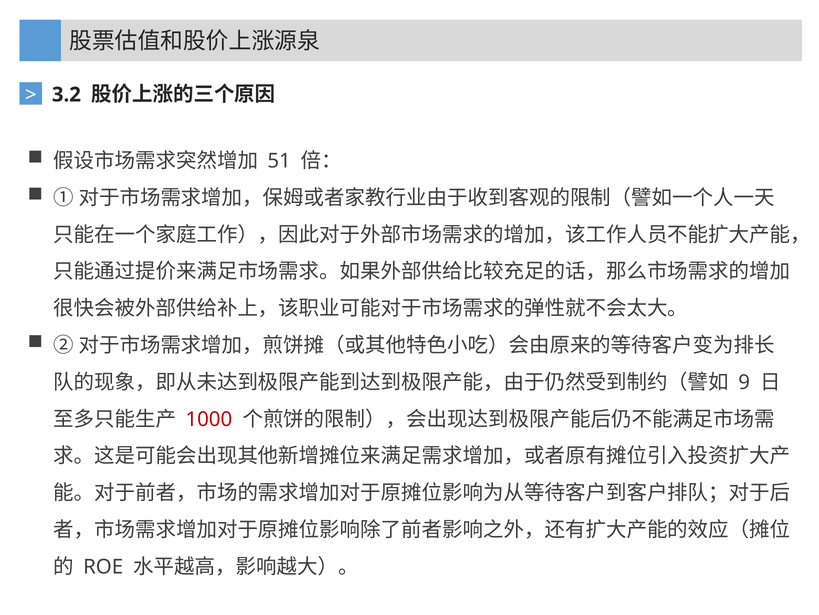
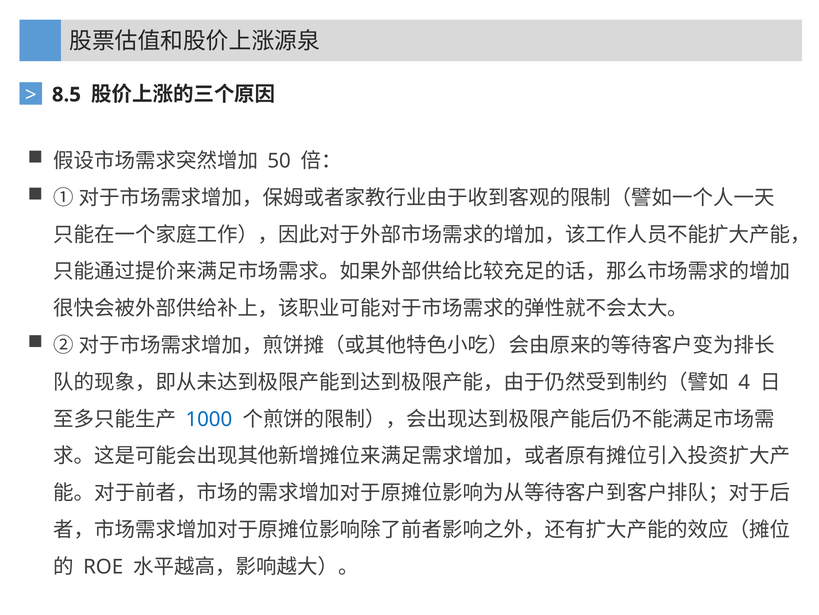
3.2: 3.2 -> 8.5
51: 51 -> 50
9: 9 -> 4
1000 colour: red -> blue
